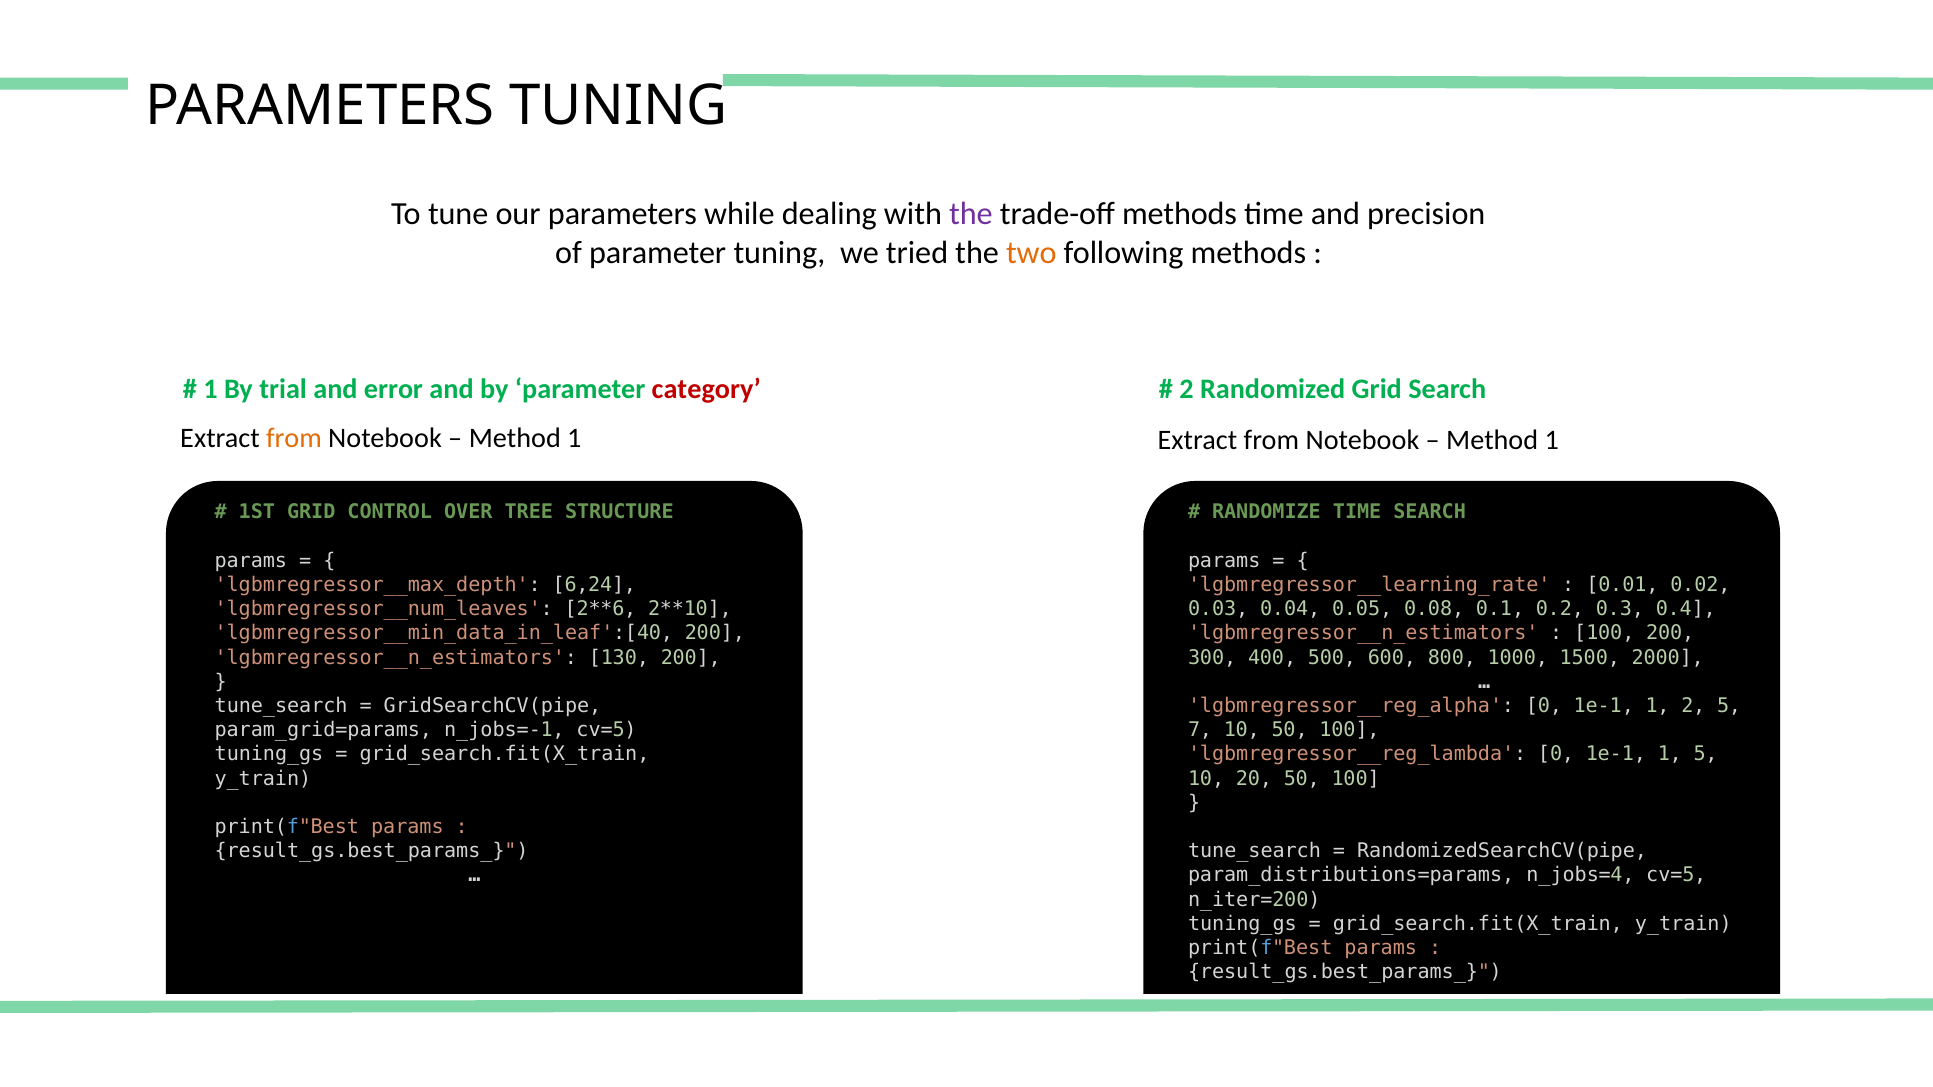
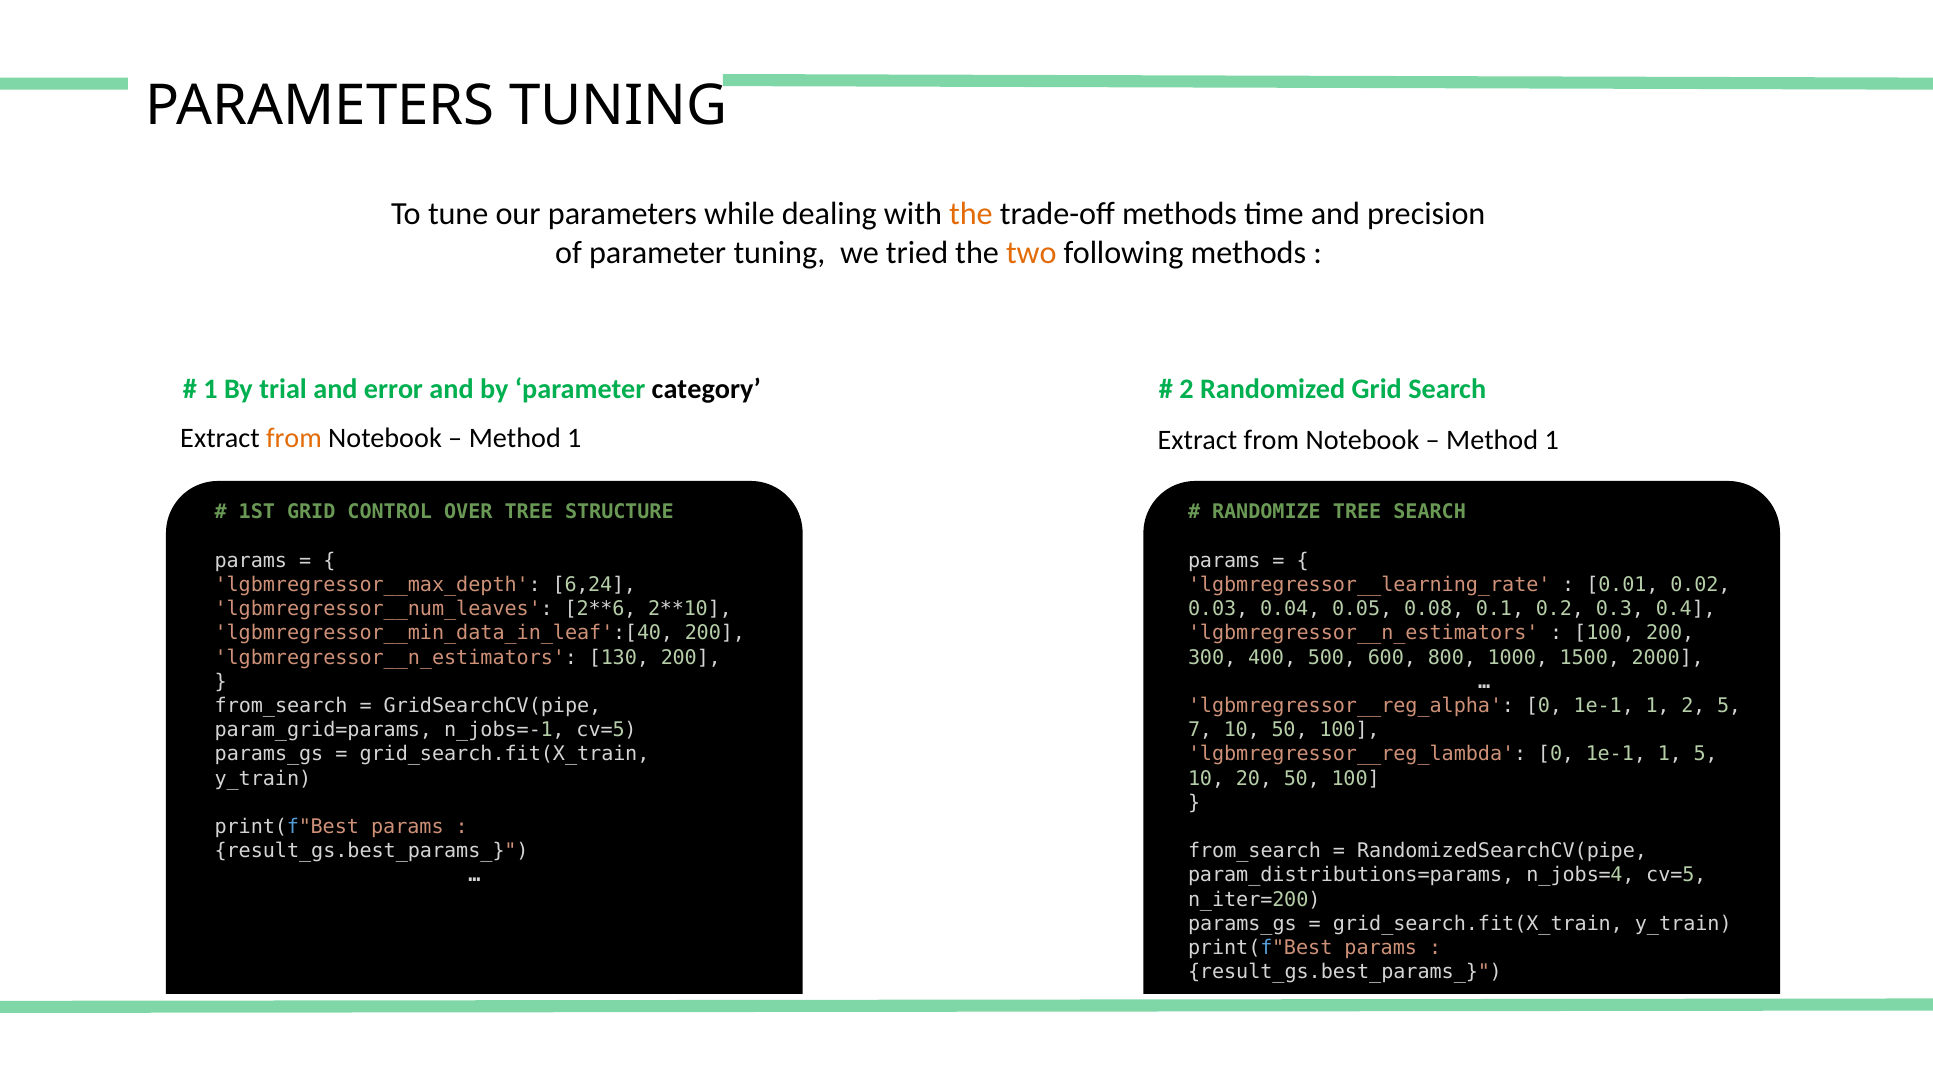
the at (971, 214) colour: purple -> orange
category colour: red -> black
RANDOMIZE TIME: TIME -> TREE
tune_search at (281, 706): tune_search -> from_search
tuning_gs at (269, 754): tuning_gs -> params_gs
tune_search at (1255, 851): tune_search -> from_search
tuning_gs at (1242, 924): tuning_gs -> params_gs
